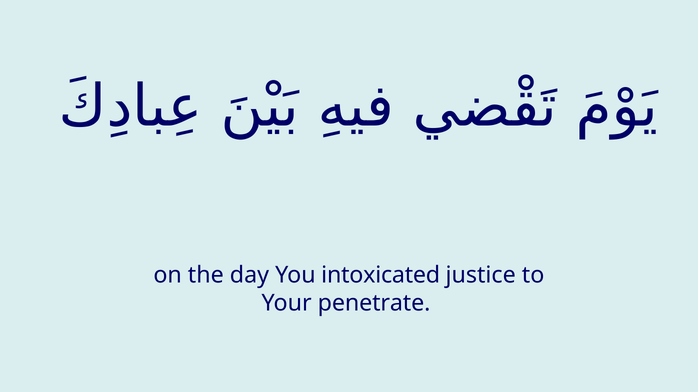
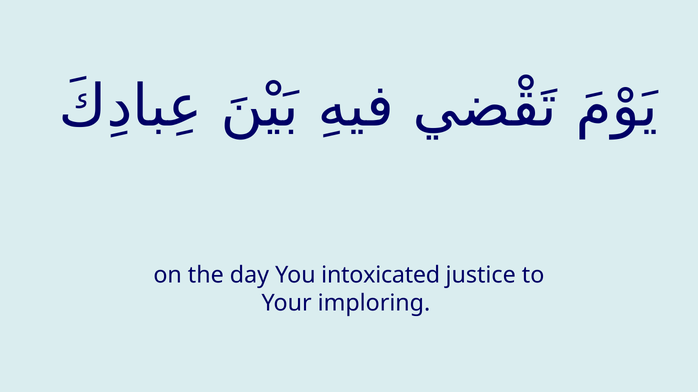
penetrate: penetrate -> imploring
